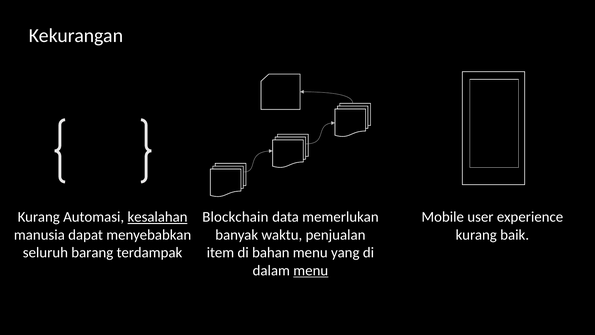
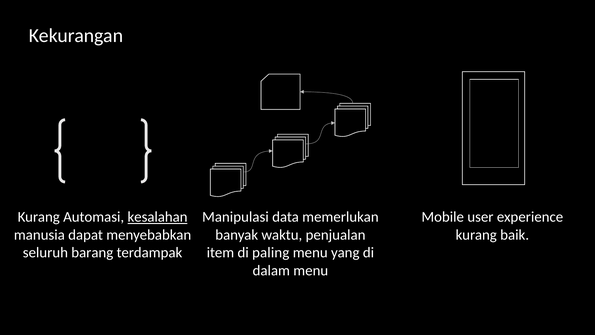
Blockchain: Blockchain -> Manipulasi
bahan: bahan -> paling
menu at (311, 270) underline: present -> none
